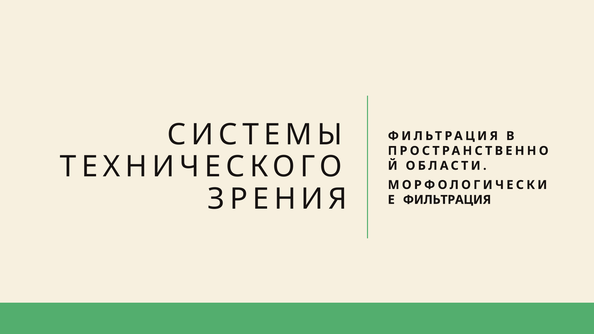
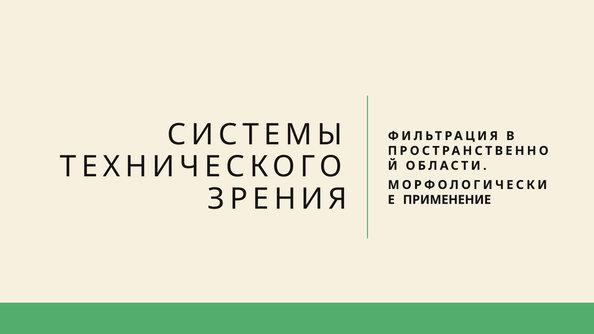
ФИЛЬТРАЦИЯ at (447, 200): ФИЛЬТРАЦИЯ -> ПРИМЕНЕНИЕ
